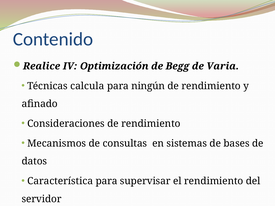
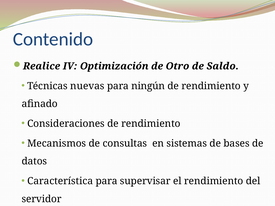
Begg: Begg -> Otro
Varia: Varia -> Saldo
calcula: calcula -> nuevas
